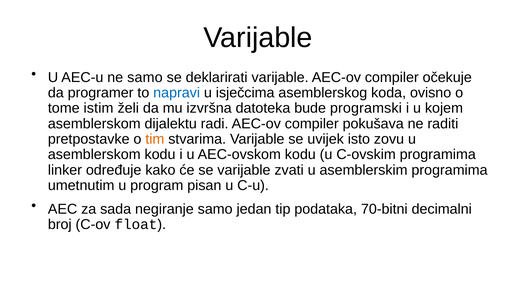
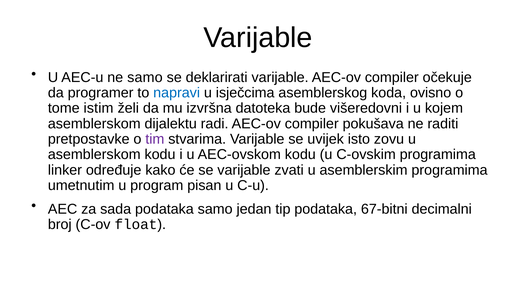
programski: programski -> višeredovni
tim colour: orange -> purple
sada negiranje: negiranje -> podataka
70-bitni: 70-bitni -> 67-bitni
